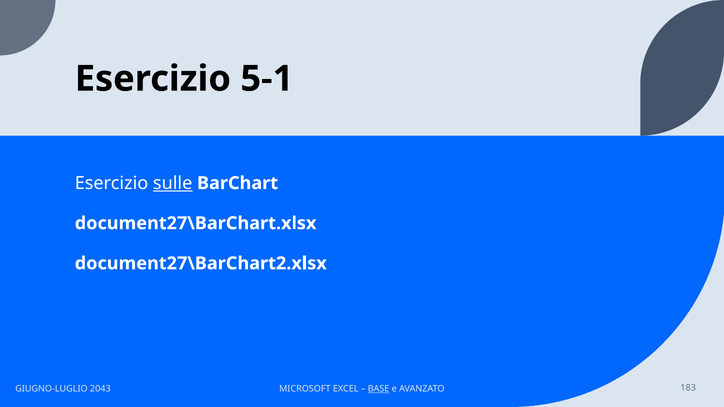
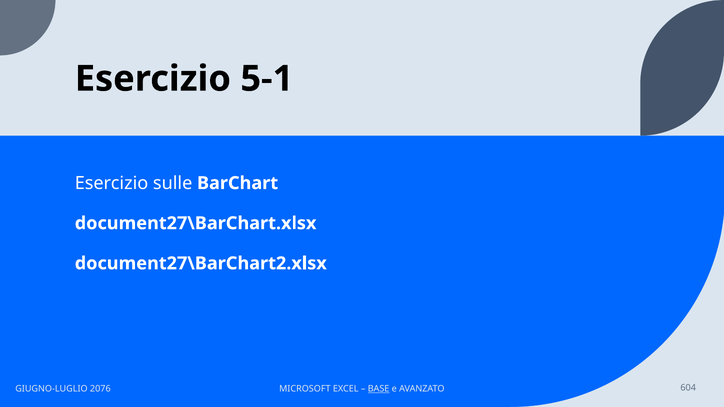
sulle underline: present -> none
2043: 2043 -> 2076
183: 183 -> 604
